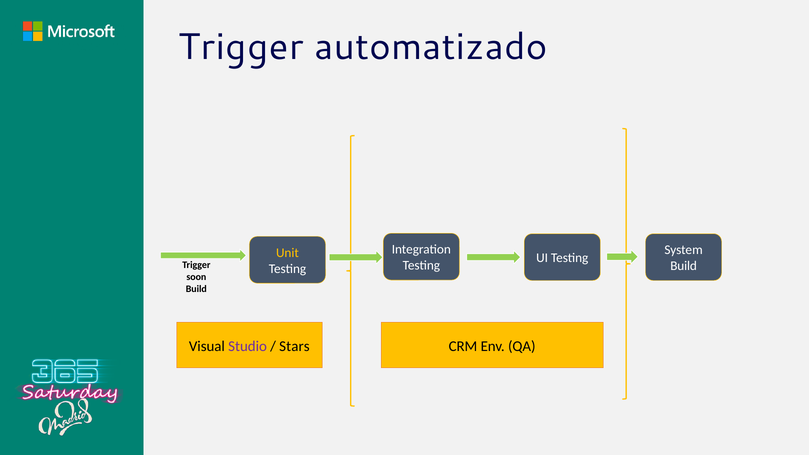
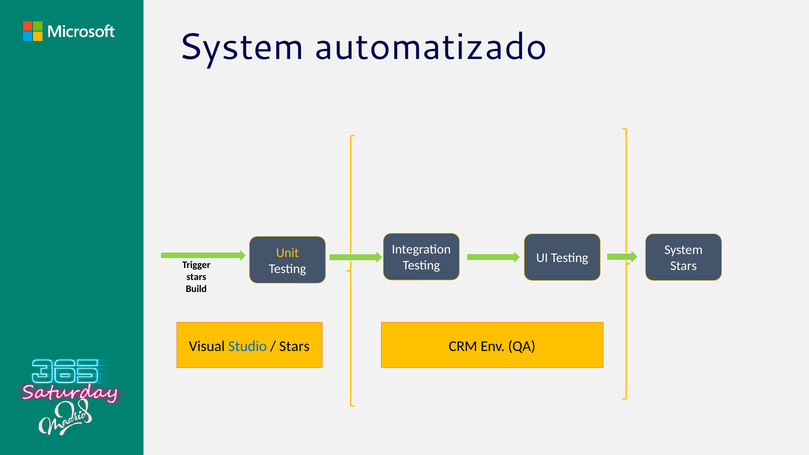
Trigger at (241, 47): Trigger -> System
Build at (684, 266): Build -> Stars
soon at (196, 277): soon -> stars
Studio colour: purple -> blue
